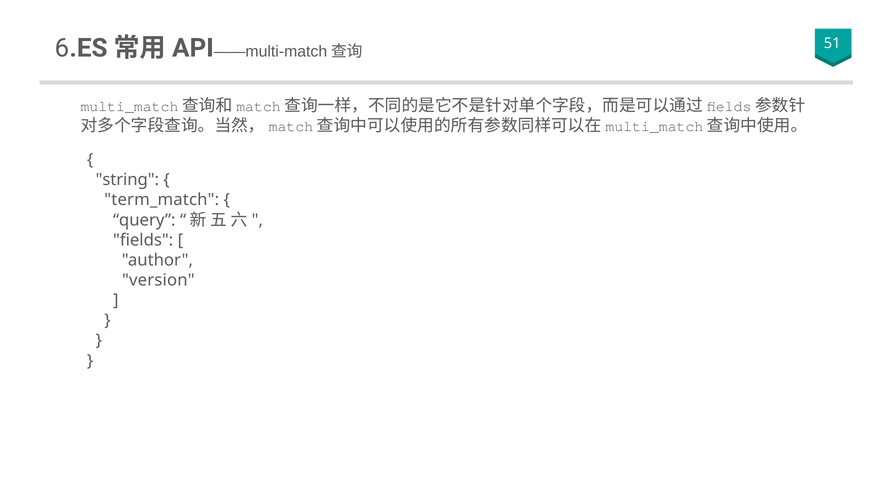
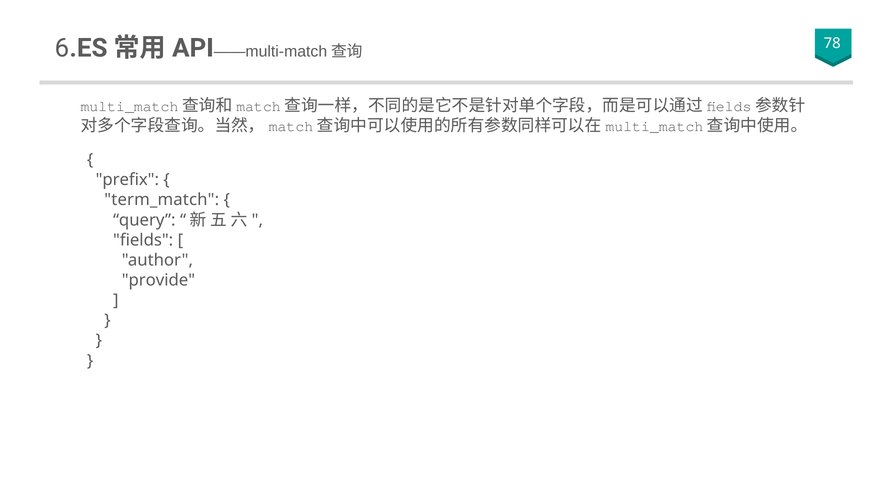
51: 51 -> 78
string: string -> prefix
version: version -> provide
